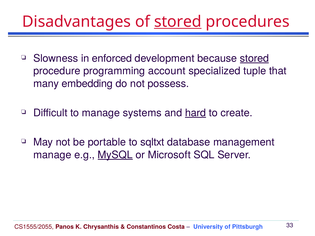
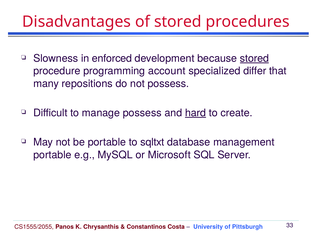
stored at (178, 22) underline: present -> none
tuple: tuple -> differ
embedding: embedding -> repositions
manage systems: systems -> possess
manage at (52, 155): manage -> portable
MySQL underline: present -> none
